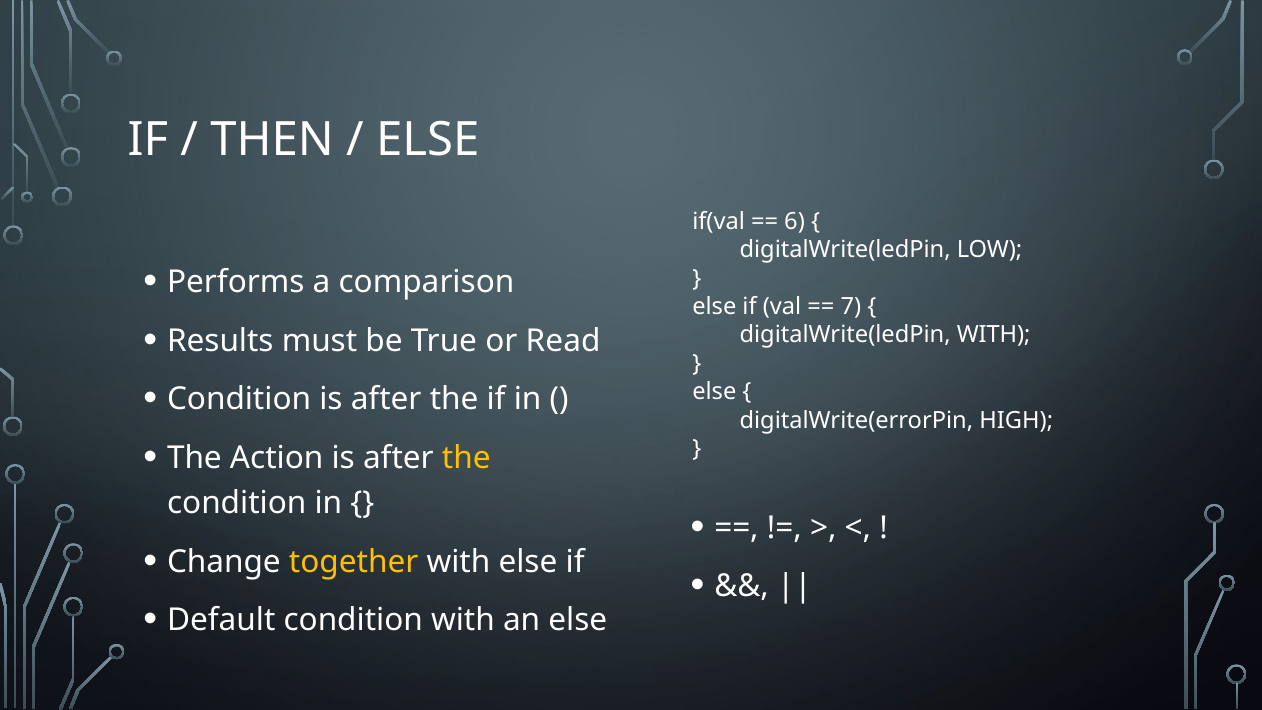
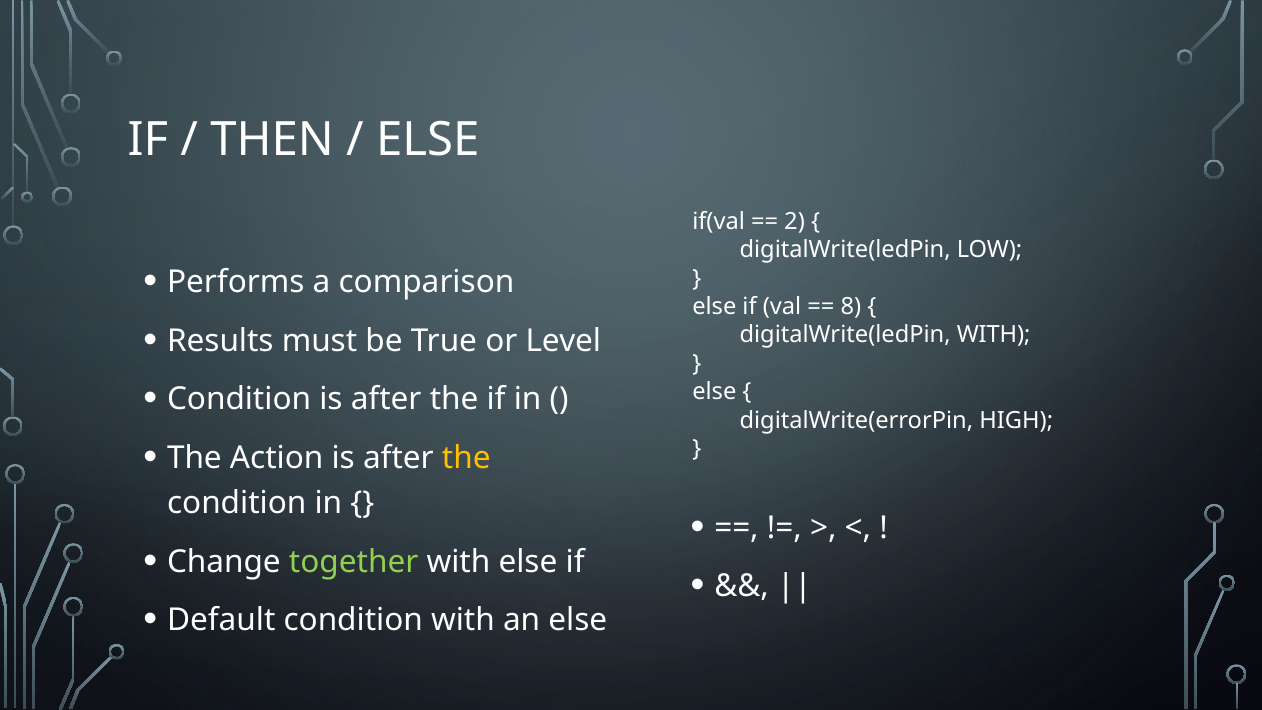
6: 6 -> 2
7: 7 -> 8
Read: Read -> Level
together colour: yellow -> light green
